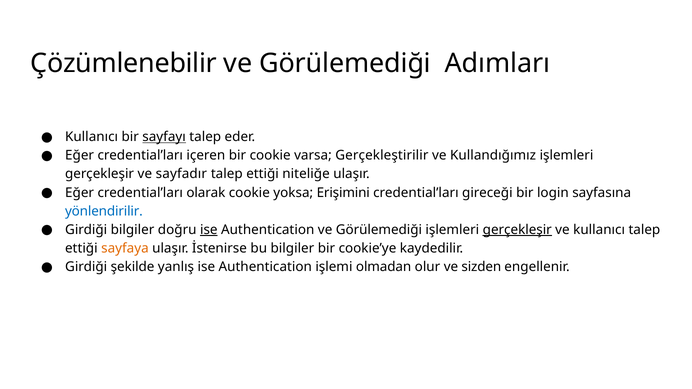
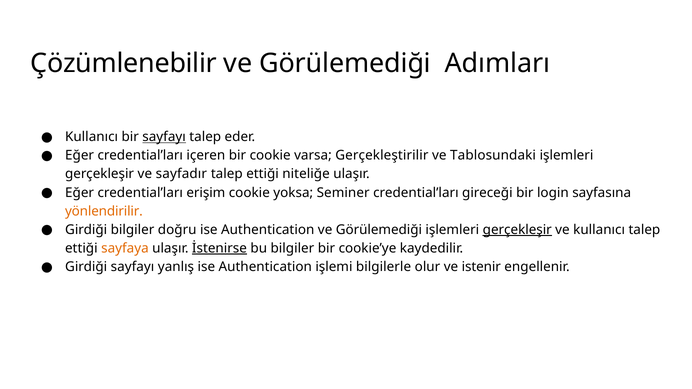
Kullandığımız: Kullandığımız -> Tablosundaki
olarak: olarak -> erişim
Erişimini: Erişimini -> Seminer
yönlendirilir colour: blue -> orange
ise at (209, 230) underline: present -> none
İstenirse underline: none -> present
Girdiği şekilde: şekilde -> sayfayı
olmadan: olmadan -> bilgilerle
sizden: sizden -> istenir
